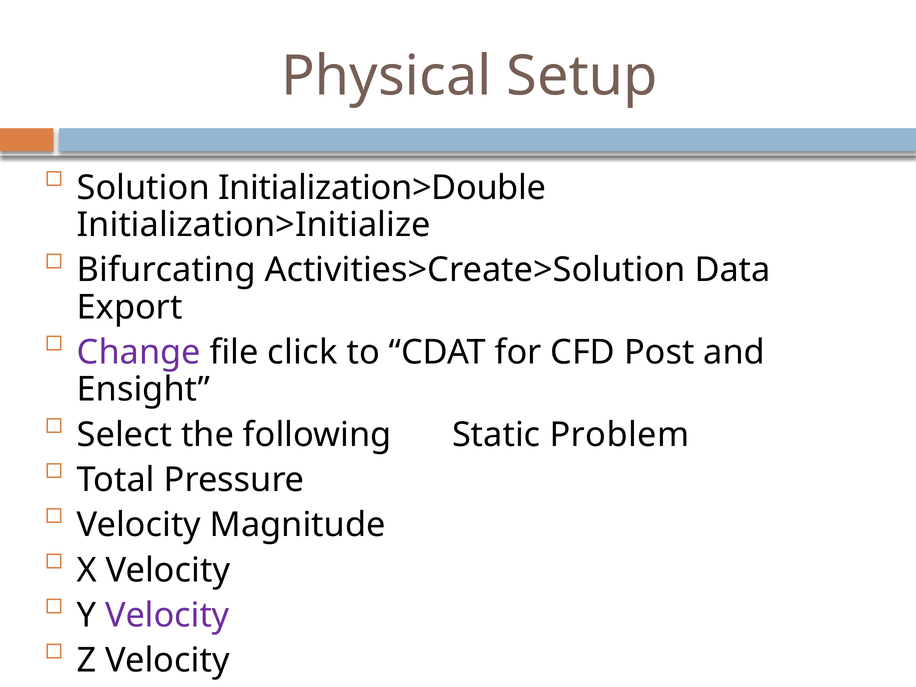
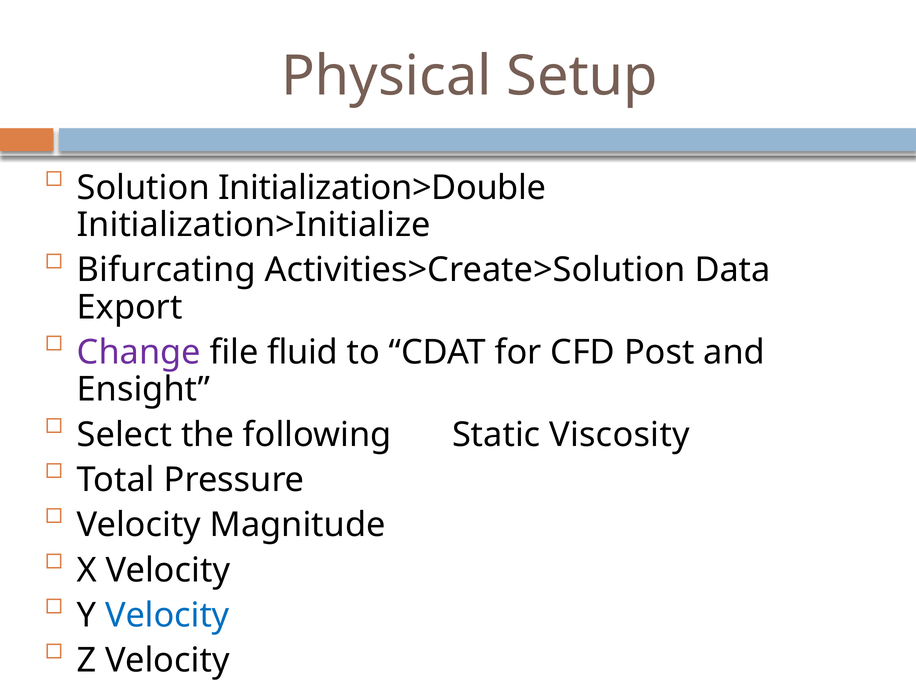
click: click -> fluid
Problem: Problem -> Viscosity
Velocity at (167, 615) colour: purple -> blue
